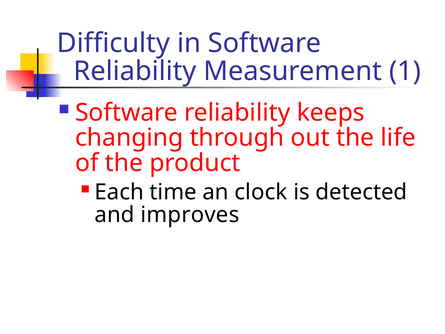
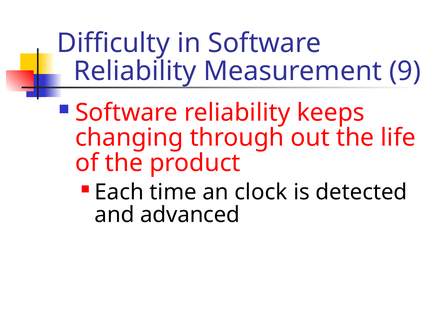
1: 1 -> 9
improves: improves -> advanced
